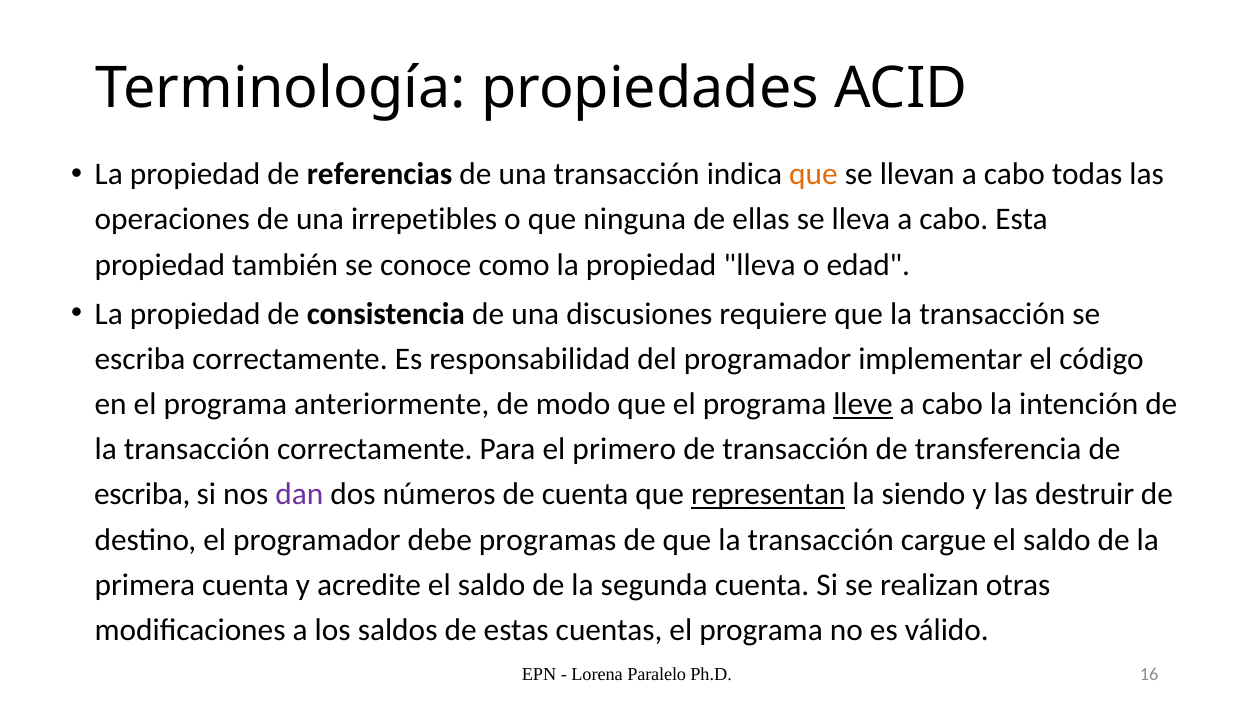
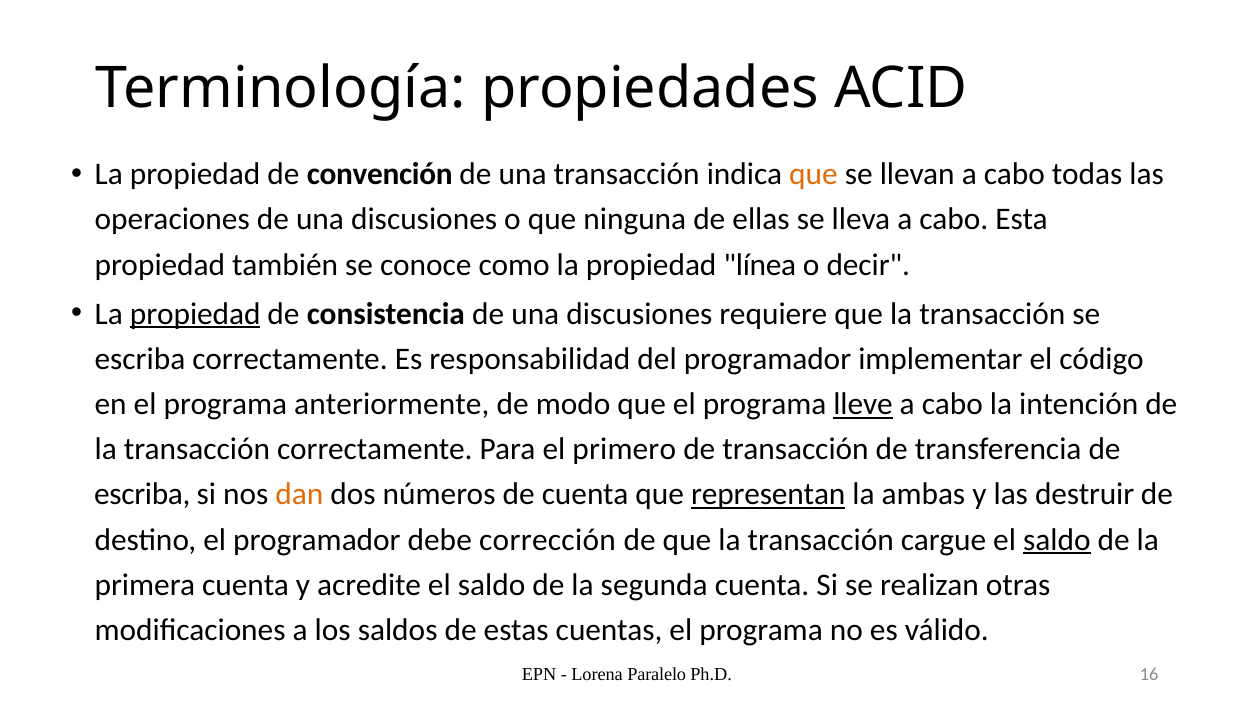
referencias: referencias -> convención
operaciones de una irrepetibles: irrepetibles -> discusiones
propiedad lleva: lleva -> línea
edad: edad -> decir
propiedad at (195, 314) underline: none -> present
dan colour: purple -> orange
siendo: siendo -> ambas
programas: programas -> corrección
saldo at (1057, 539) underline: none -> present
